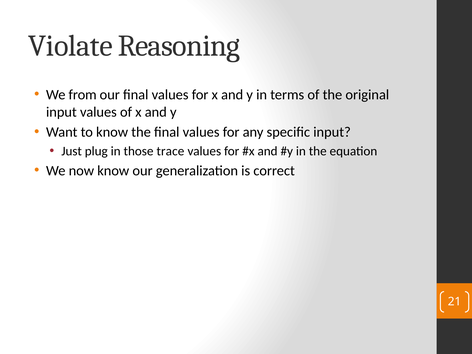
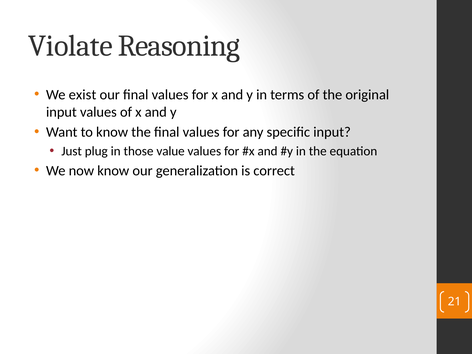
from: from -> exist
trace: trace -> value
